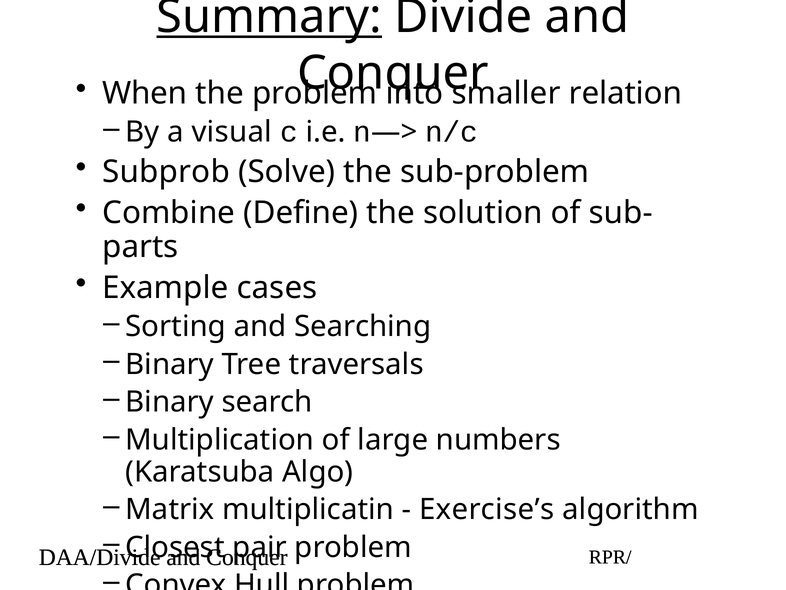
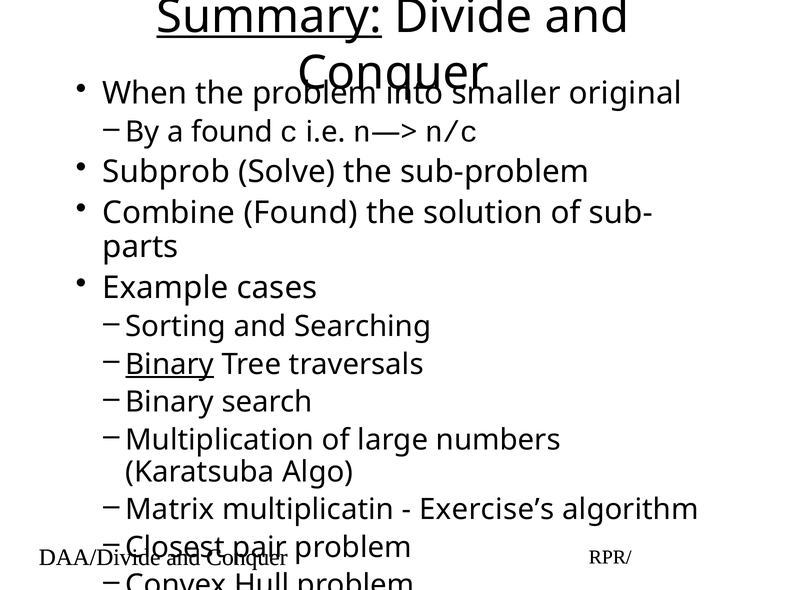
relation: relation -> original
a visual: visual -> found
Combine Define: Define -> Found
Binary at (170, 364) underline: none -> present
